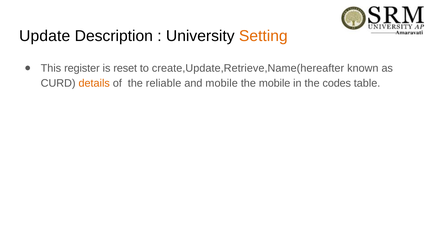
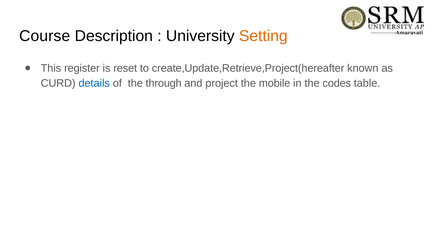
Update: Update -> Course
create,Update,Retrieve,Name(hereafter: create,Update,Retrieve,Name(hereafter -> create,Update,Retrieve,Project(hereafter
details colour: orange -> blue
reliable: reliable -> through
and mobile: mobile -> project
